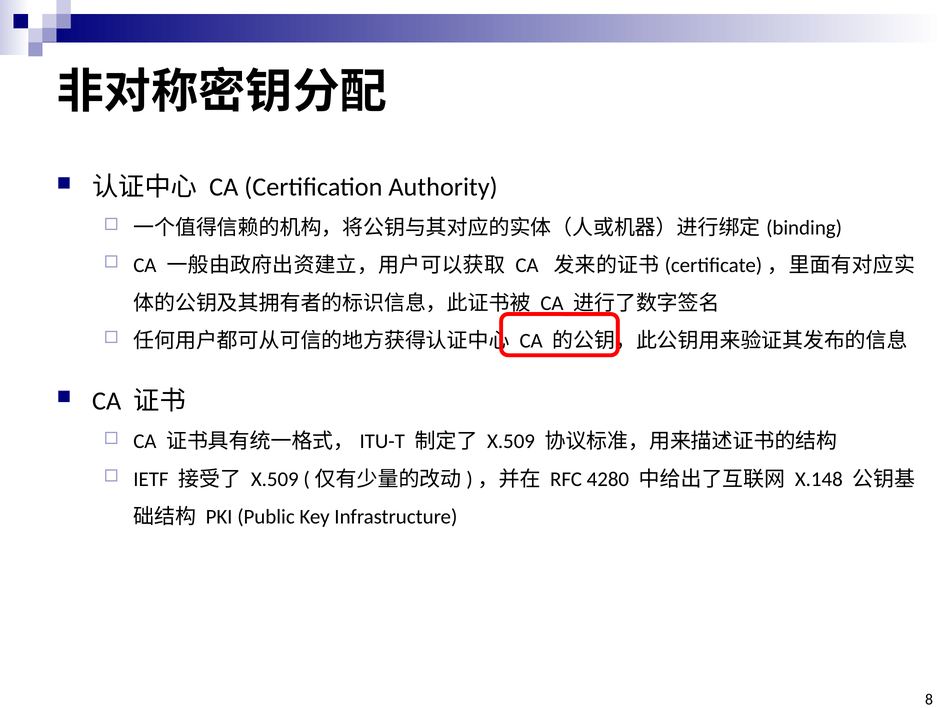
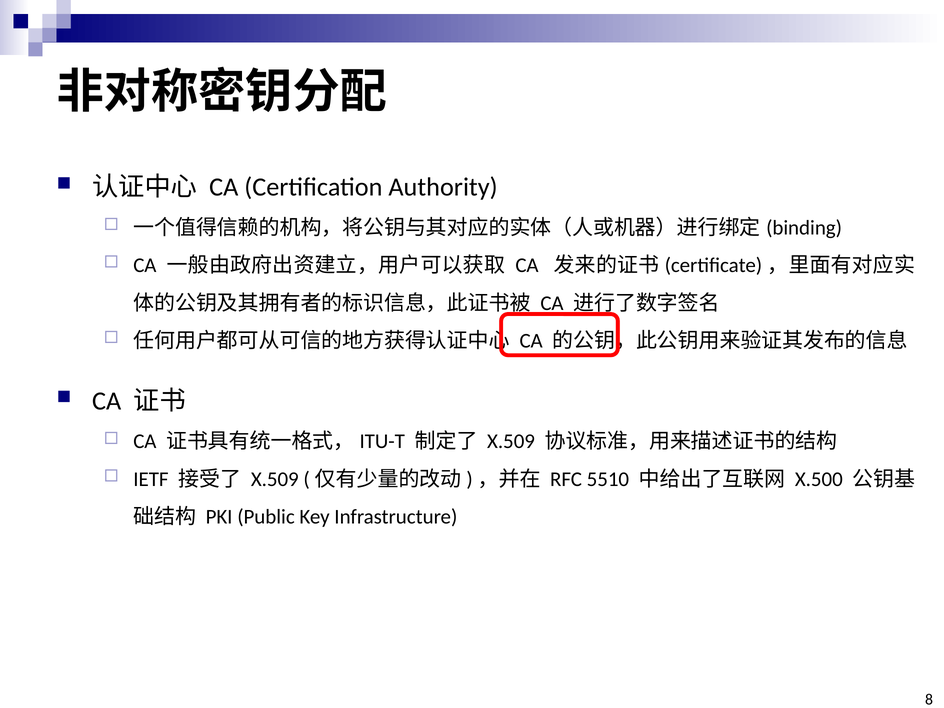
4280: 4280 -> 5510
X.148: X.148 -> X.500
